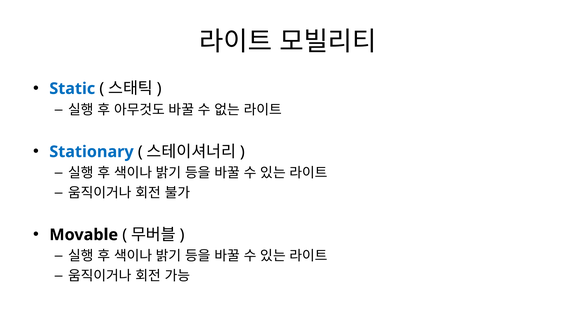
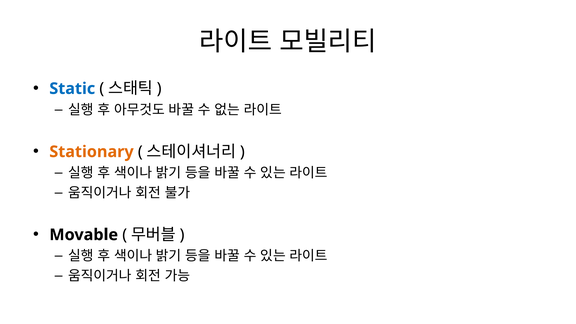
Stationary colour: blue -> orange
